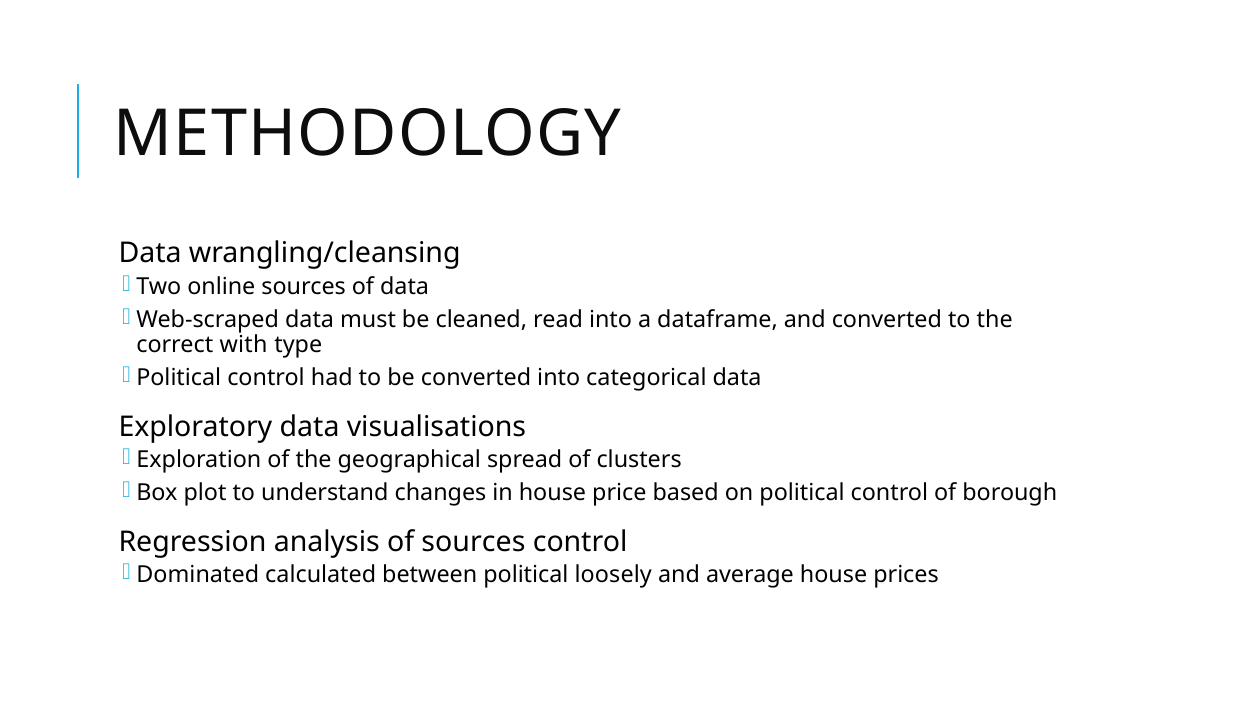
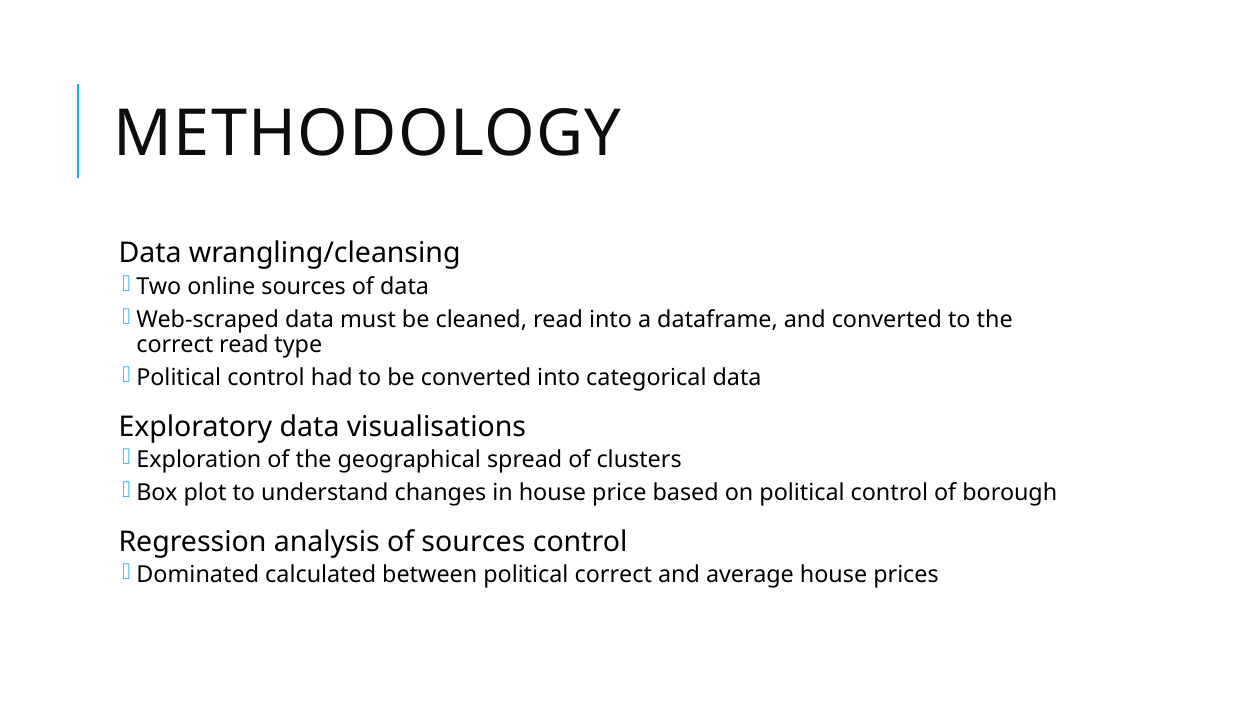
correct with: with -> read
political loosely: loosely -> correct
